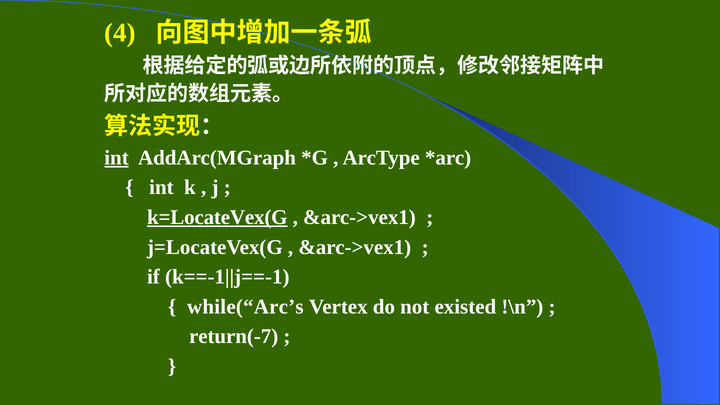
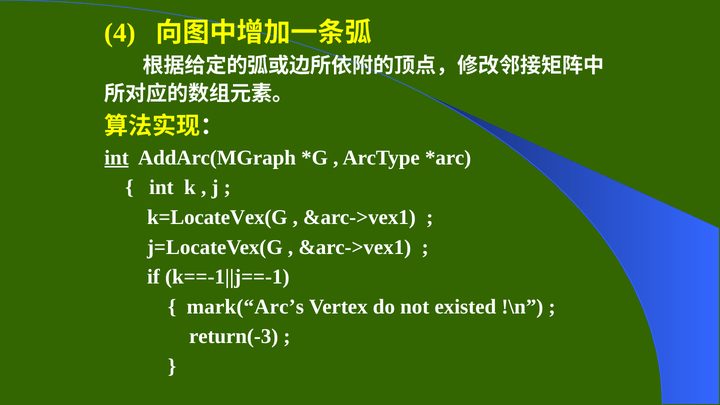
k=LocateVex(G underline: present -> none
while(“Arc’s: while(“Arc’s -> mark(“Arc’s
return(-7: return(-7 -> return(-3
